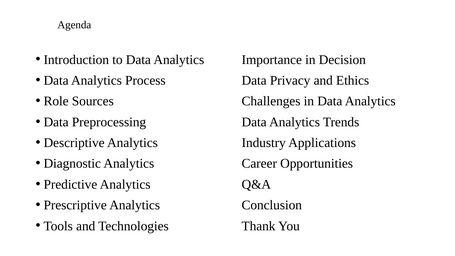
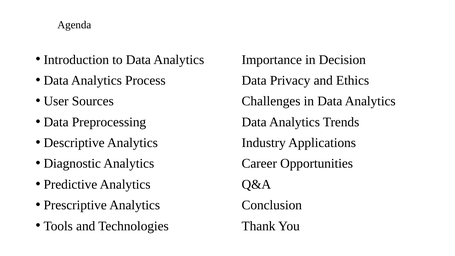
Role: Role -> User
